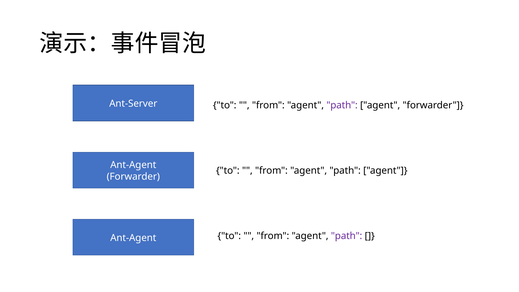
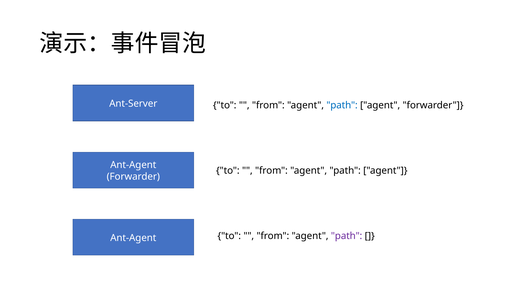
path at (342, 105) colour: purple -> blue
